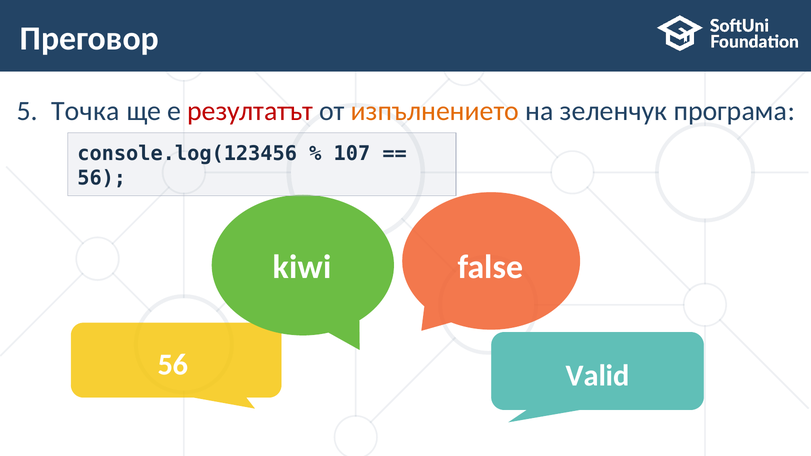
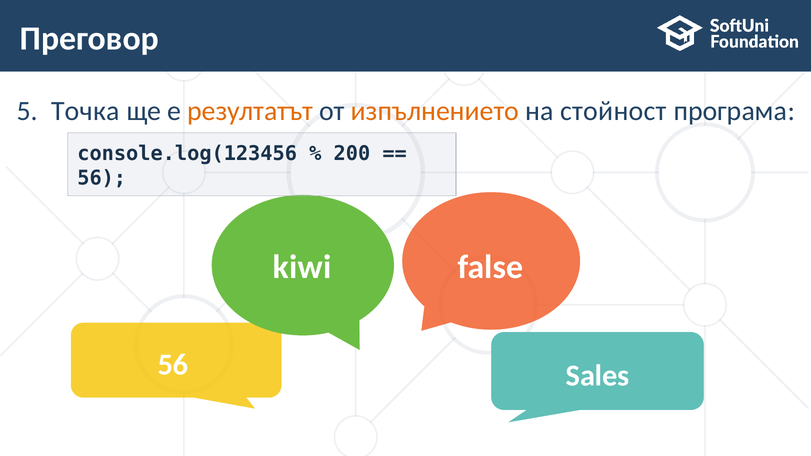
резултатът colour: red -> orange
зеленчук: зеленчук -> стойност
107: 107 -> 200
Valid: Valid -> Sales
